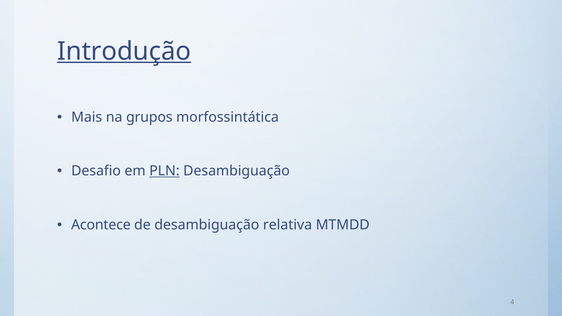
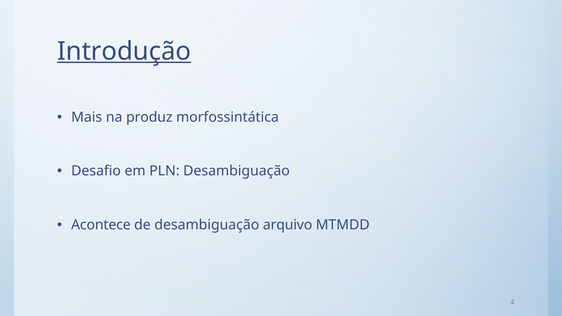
grupos: grupos -> produz
PLN underline: present -> none
relativa: relativa -> arquivo
